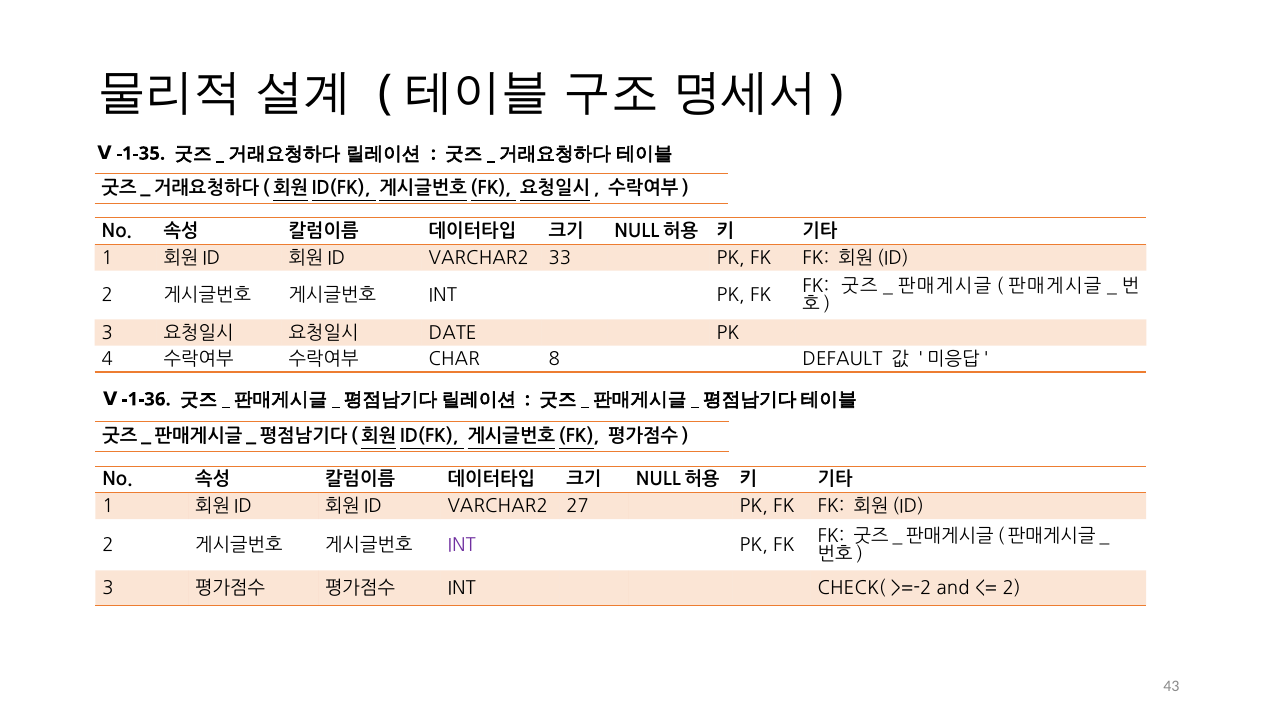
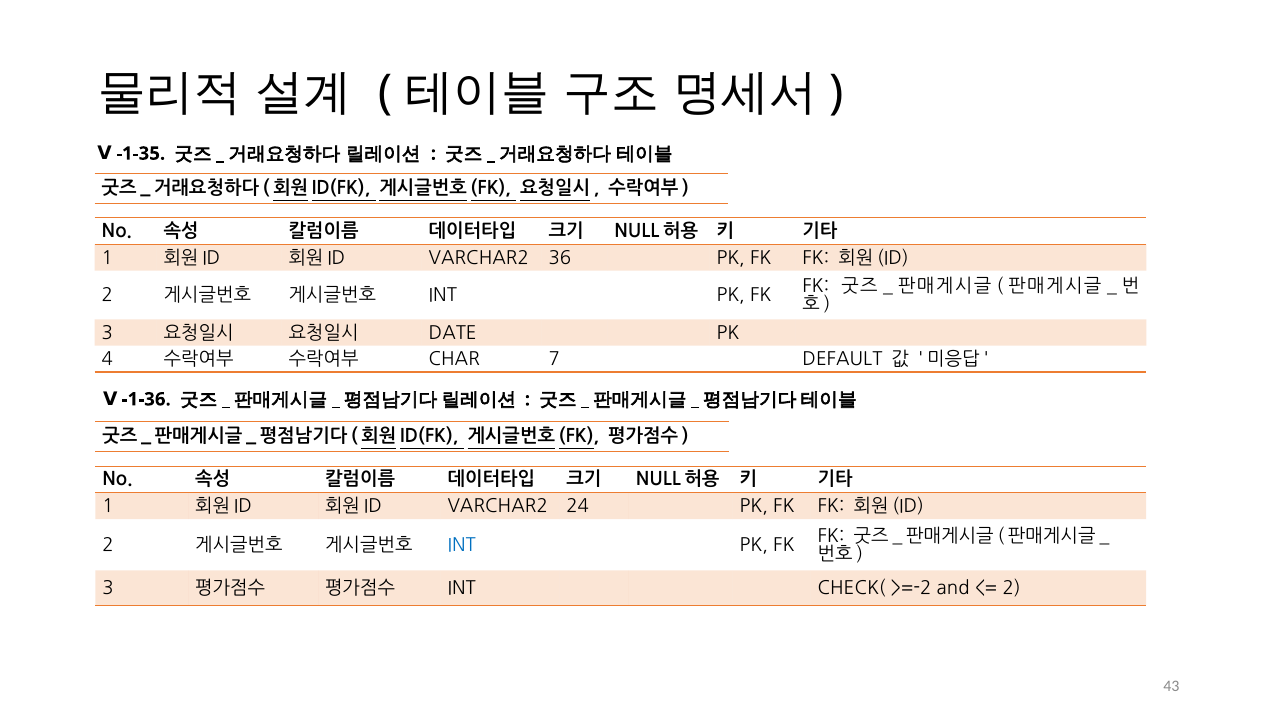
33: 33 -> 36
8: 8 -> 7
27: 27 -> 24
INT at (462, 545) colour: purple -> blue
